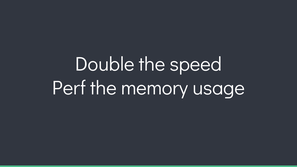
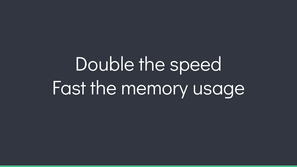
Perf: Perf -> Fast
